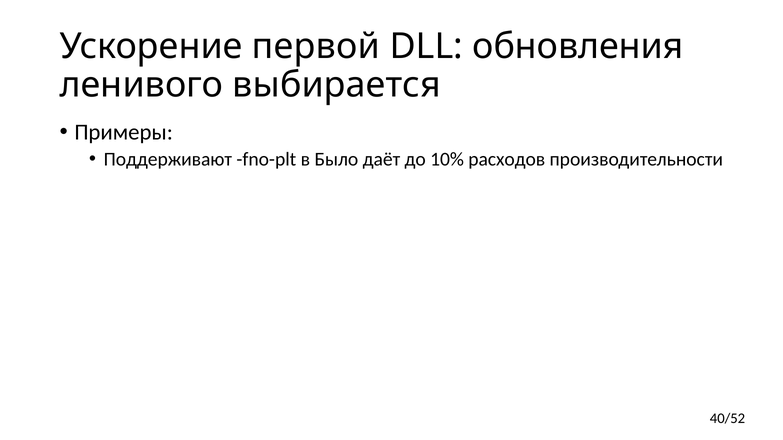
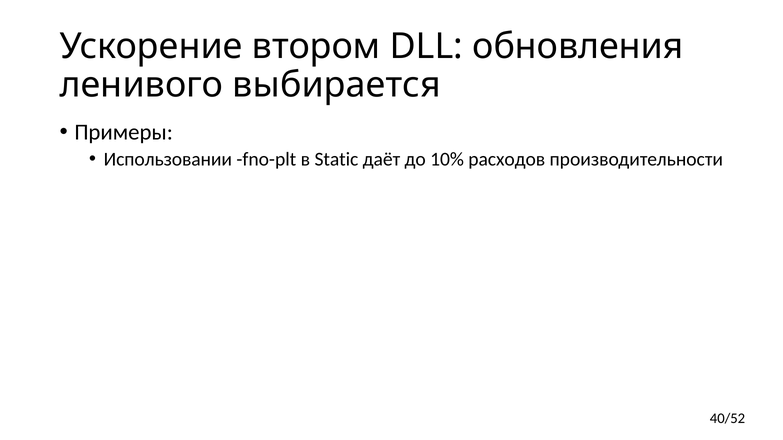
первой: первой -> втором
Поддерживают: Поддерживают -> Использовании
Было: Было -> Static
